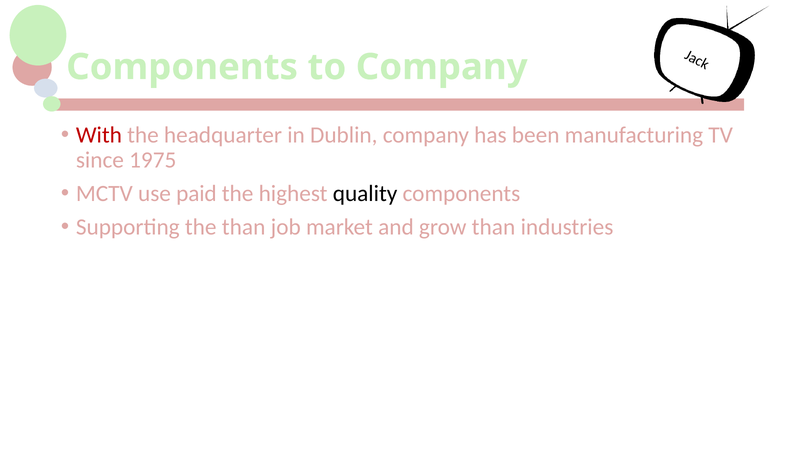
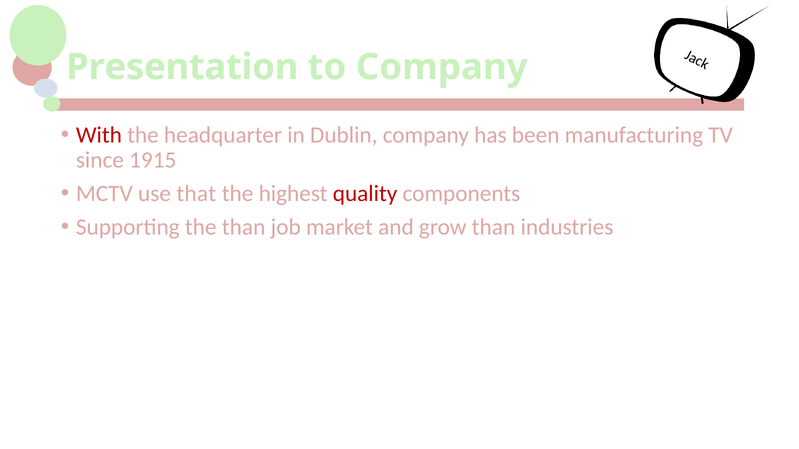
Components at (182, 67): Components -> Presentation
1975: 1975 -> 1915
paid: paid -> that
quality colour: black -> red
